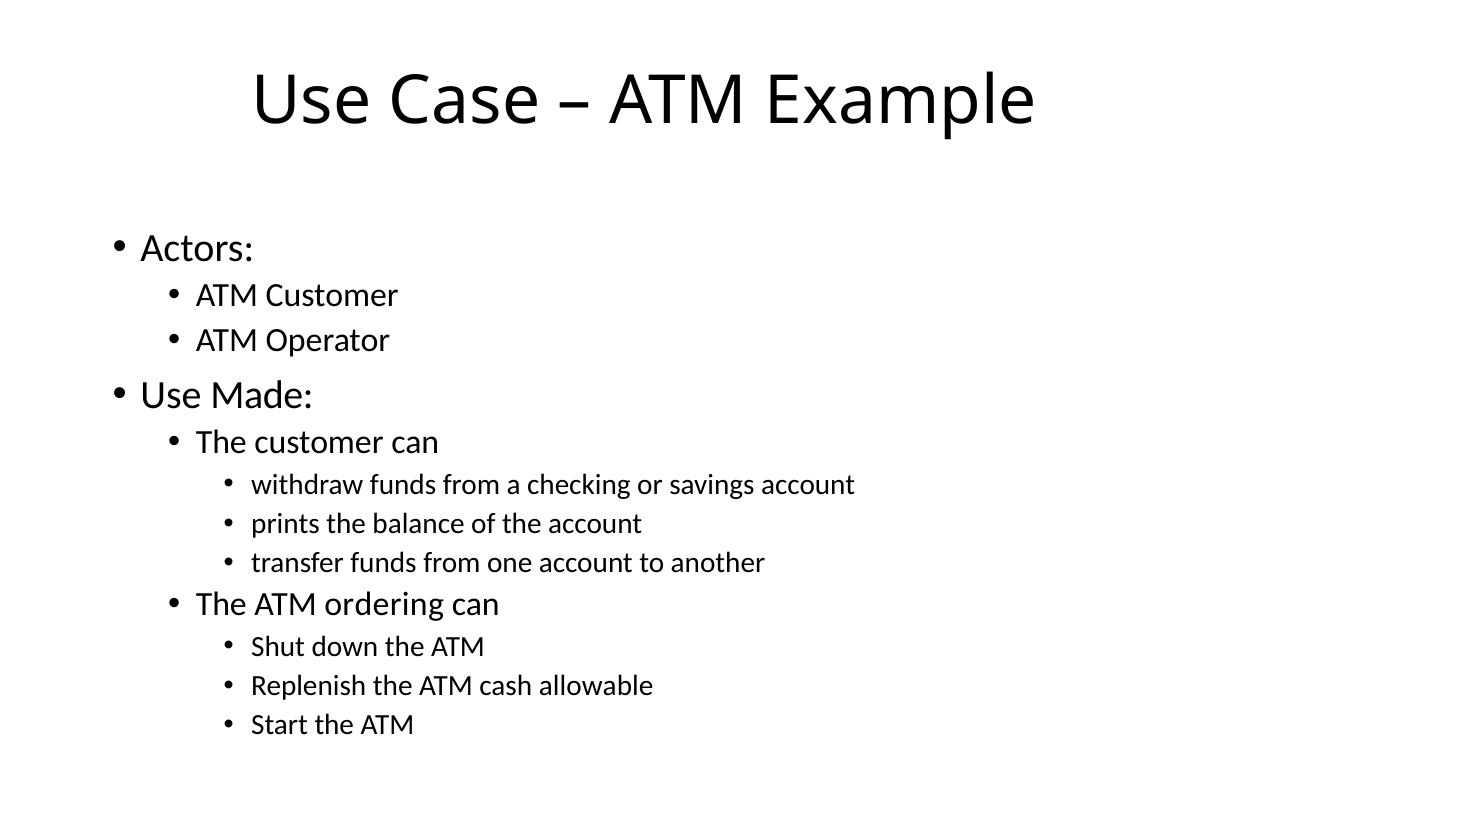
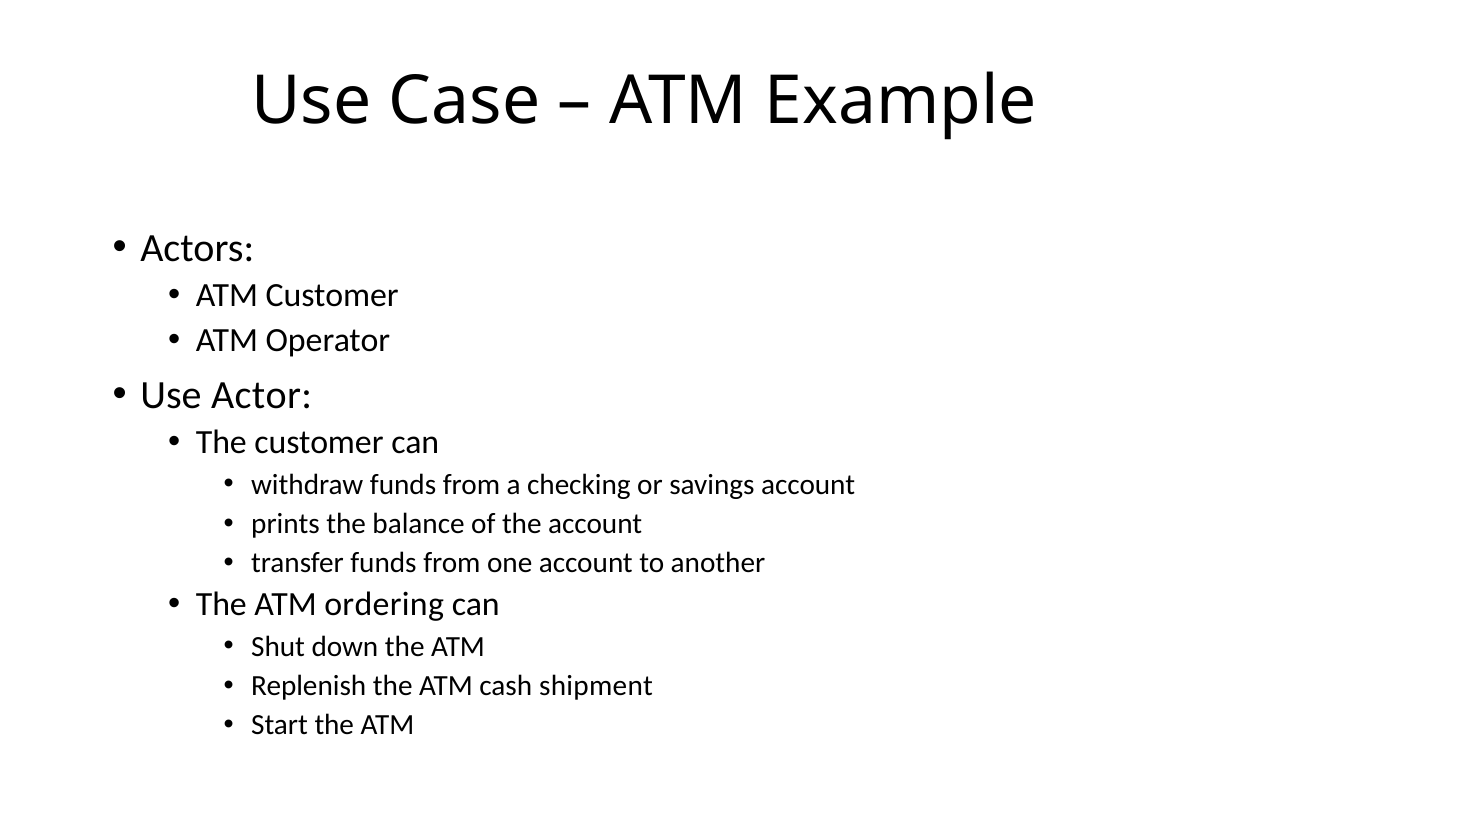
Made: Made -> Actor
allowable: allowable -> shipment
